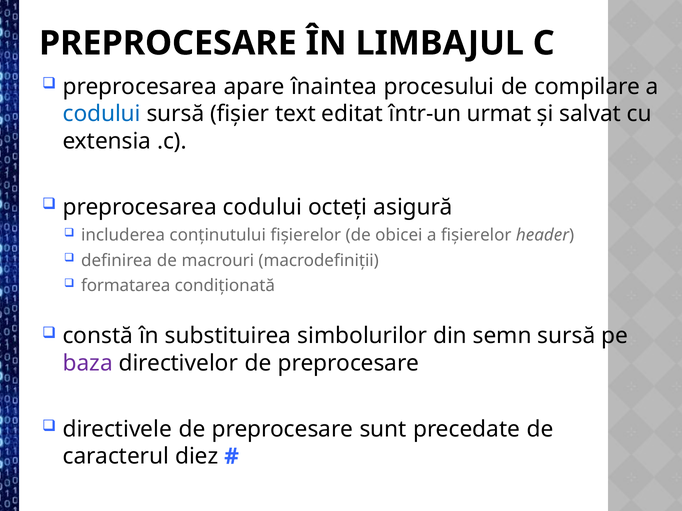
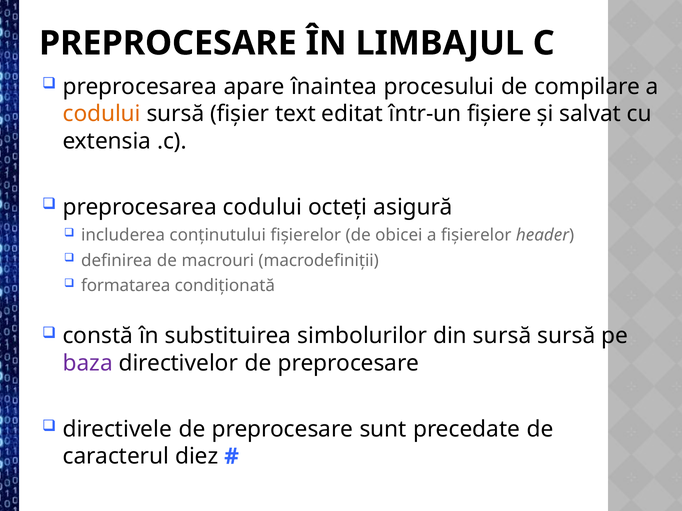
codului at (102, 114) colour: blue -> orange
urmat: urmat -> fișiere
din semn: semn -> sursă
